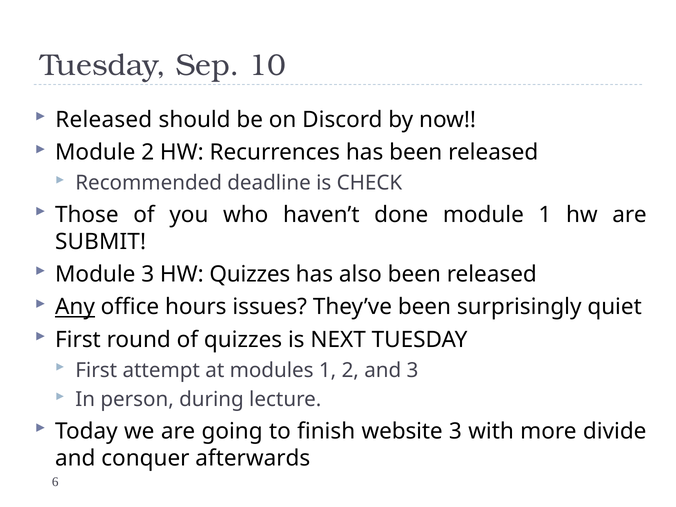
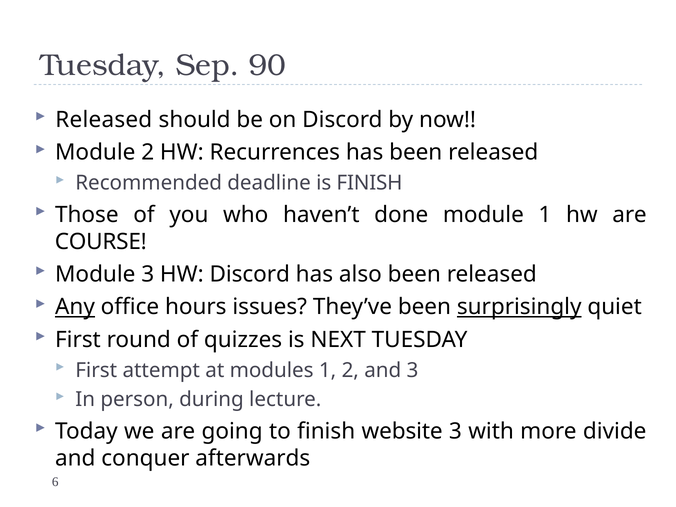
10: 10 -> 90
is CHECK: CHECK -> FINISH
SUBMIT: SUBMIT -> COURSE
HW Quizzes: Quizzes -> Discord
surprisingly underline: none -> present
